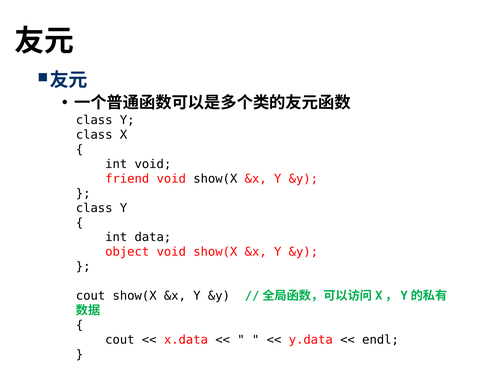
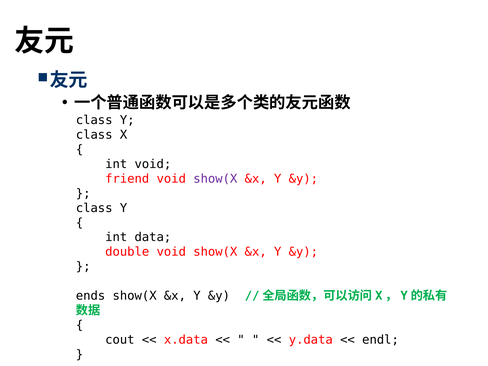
show(X at (215, 179) colour: black -> purple
object: object -> double
cout at (91, 296): cout -> ends
